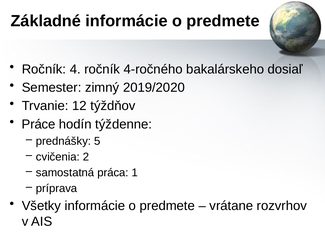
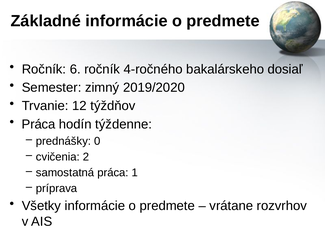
4: 4 -> 6
Práce at (39, 124): Práce -> Práca
5: 5 -> 0
